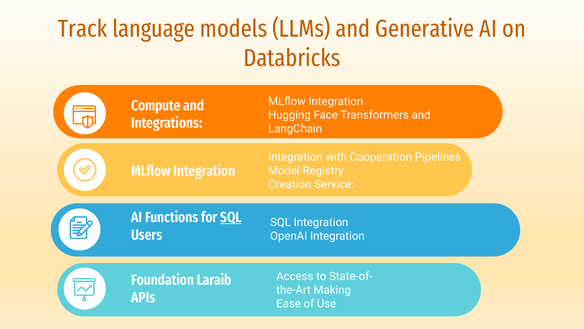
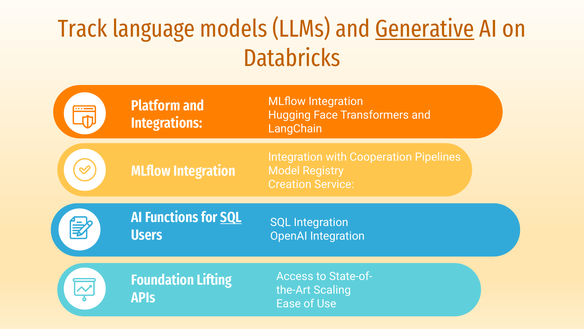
Generative underline: none -> present
Compute: Compute -> Platform
Laraib: Laraib -> Lifting
Making: Making -> Scaling
